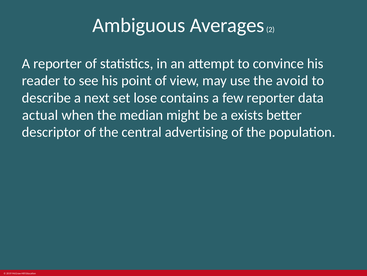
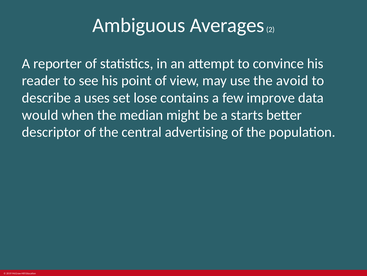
next: next -> uses
few reporter: reporter -> improve
actual: actual -> would
exists: exists -> starts
